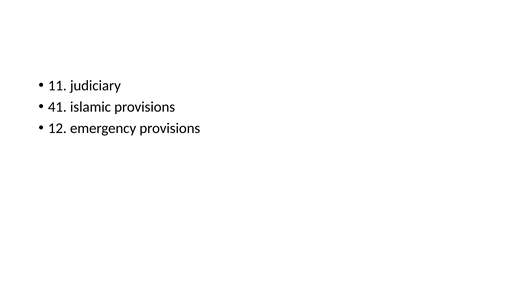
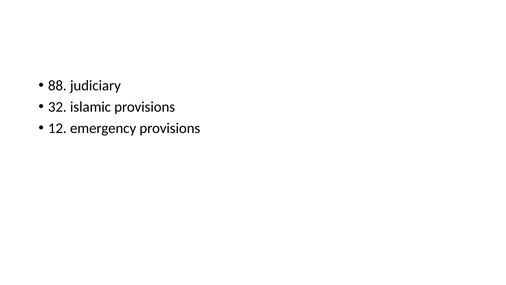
11: 11 -> 88
41: 41 -> 32
